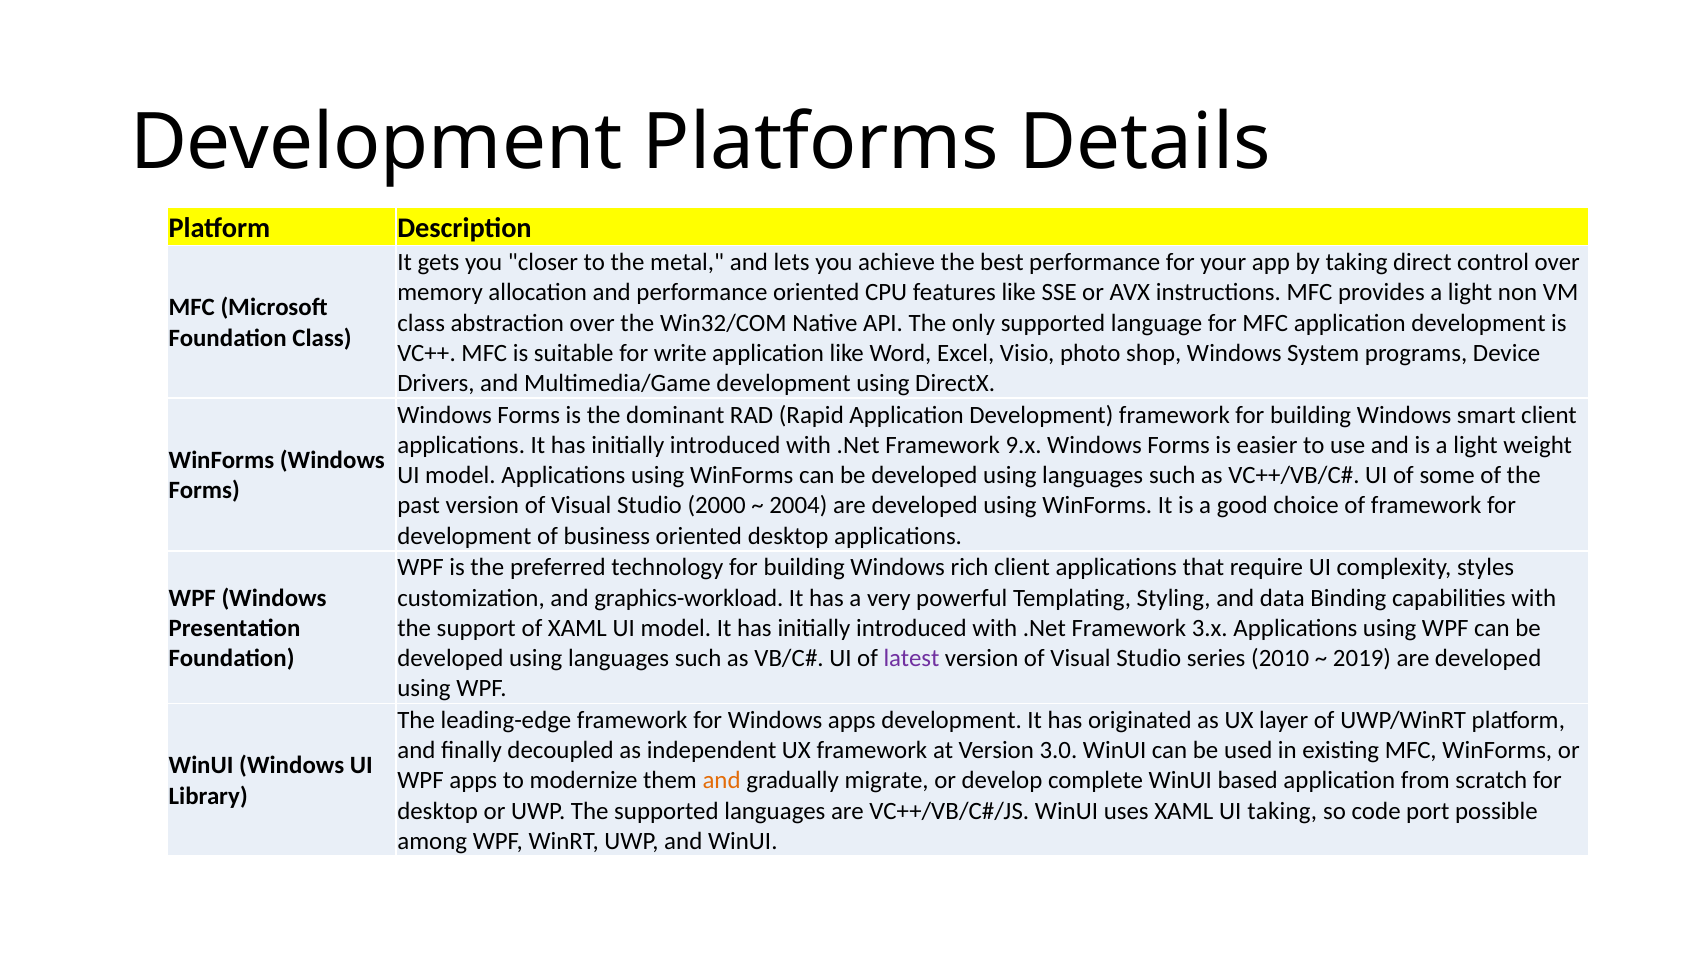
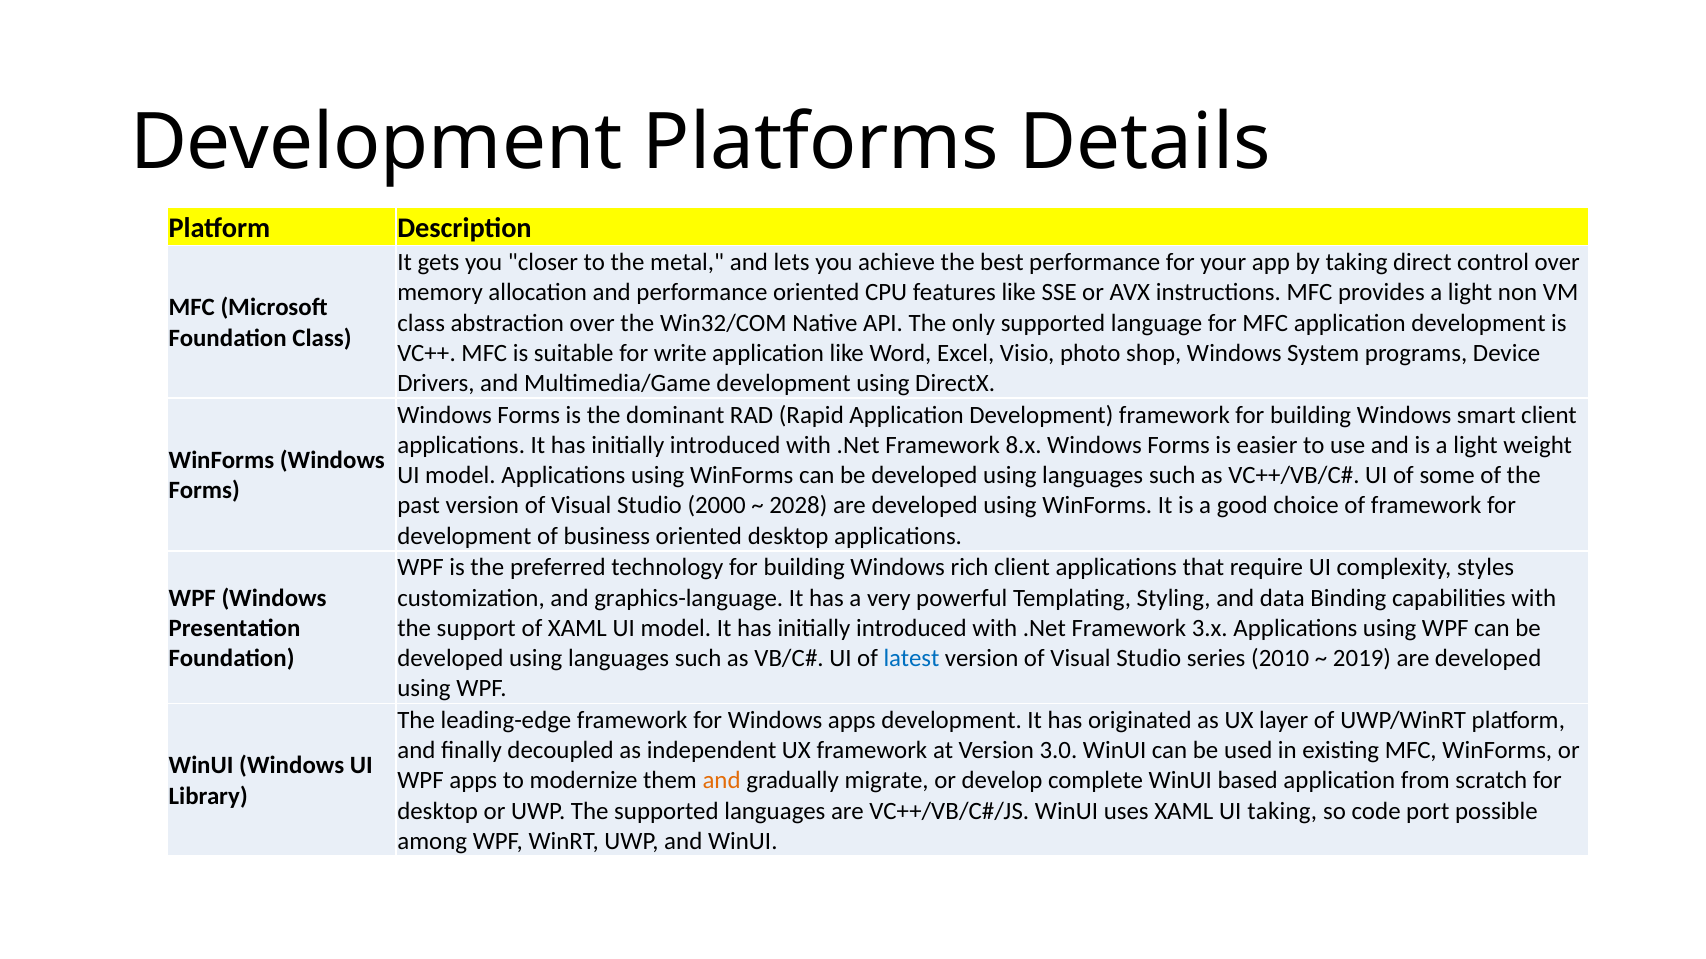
9.x: 9.x -> 8.x
2004: 2004 -> 2028
graphics-workload: graphics-workload -> graphics-language
latest colour: purple -> blue
